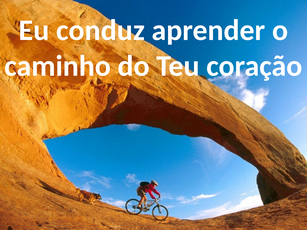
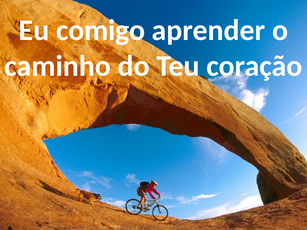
conduz: conduz -> comigo
